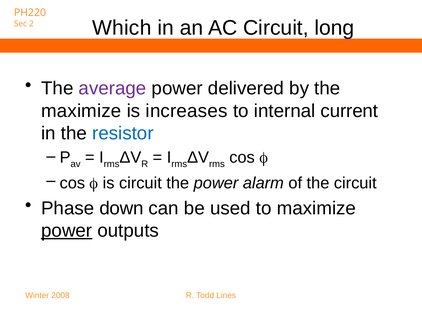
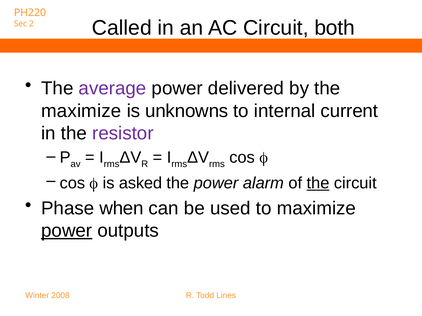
Which: Which -> Called
long: long -> both
increases: increases -> unknowns
resistor colour: blue -> purple
is circuit: circuit -> asked
the at (318, 183) underline: none -> present
down: down -> when
